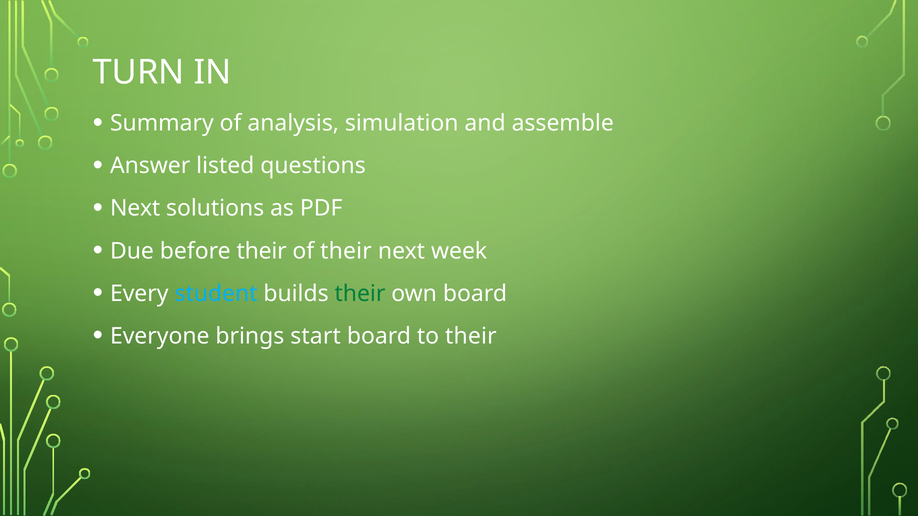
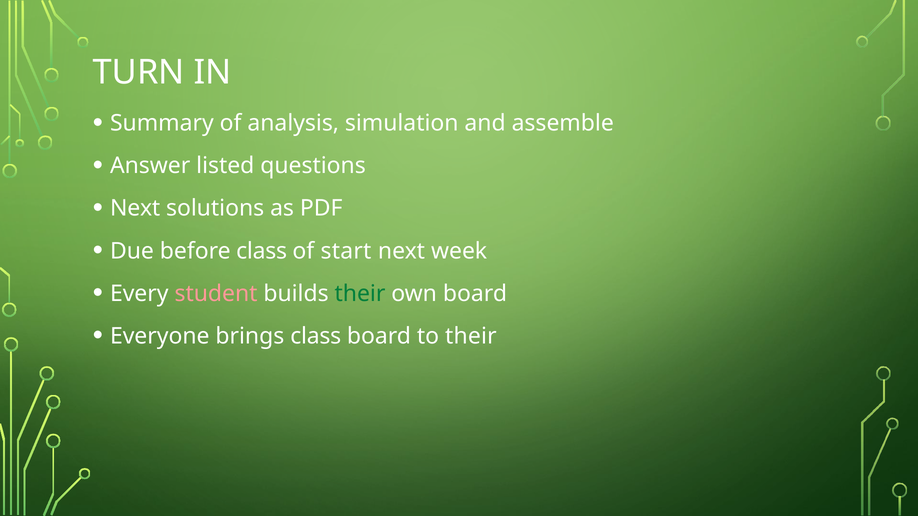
before their: their -> class
of their: their -> start
student colour: light blue -> pink
brings start: start -> class
